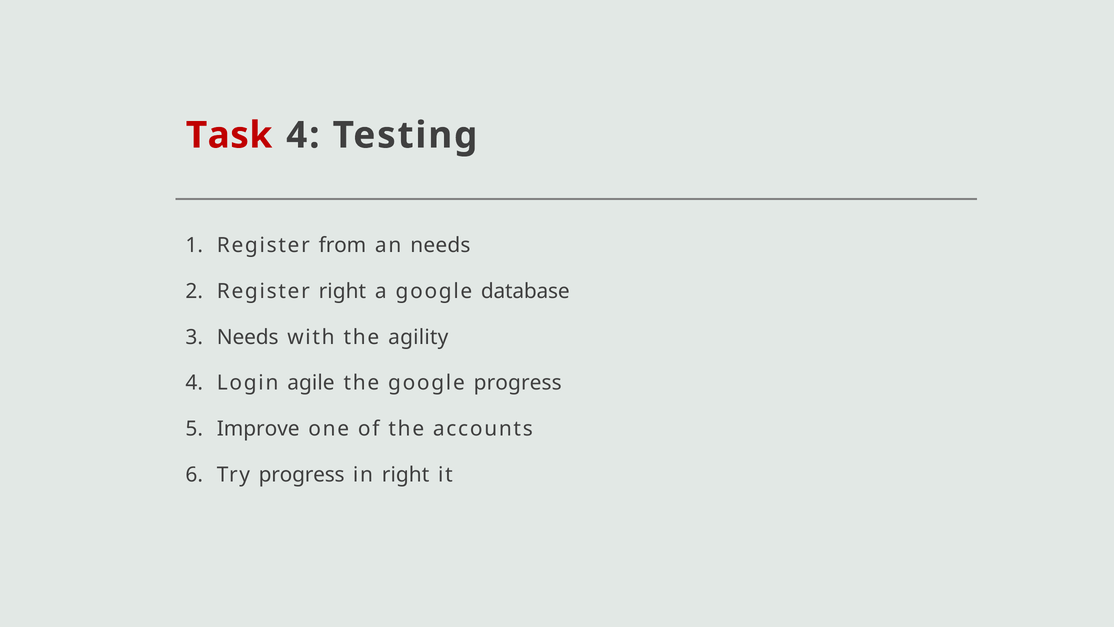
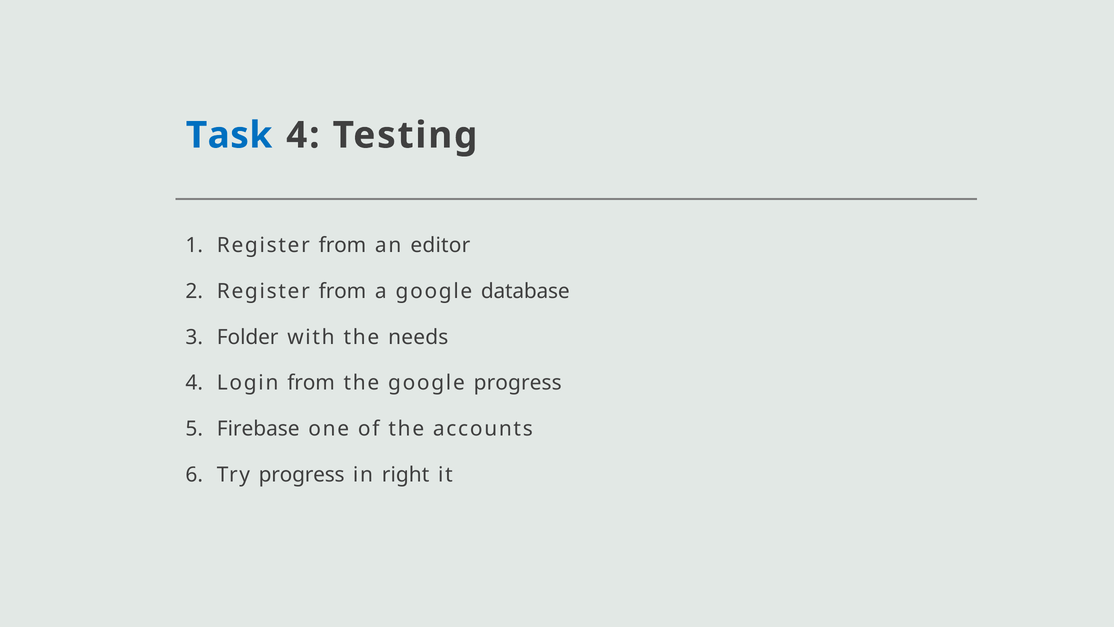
Task colour: red -> blue
an needs: needs -> editor
right at (342, 291): right -> from
Needs at (248, 337): Needs -> Folder
agility: agility -> needs
Login agile: agile -> from
Improve: Improve -> Firebase
